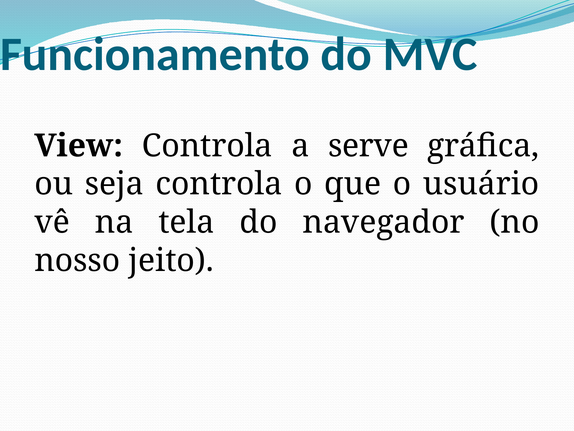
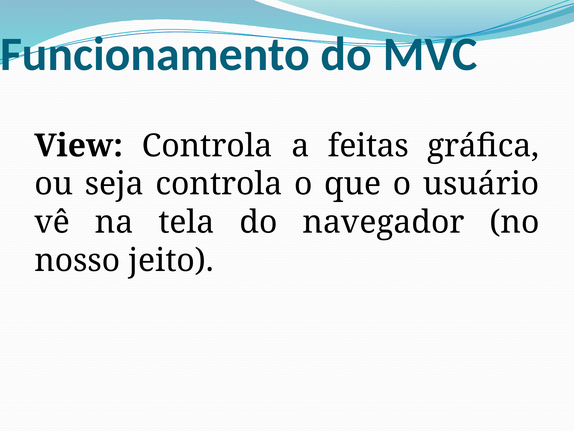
serve: serve -> feitas
